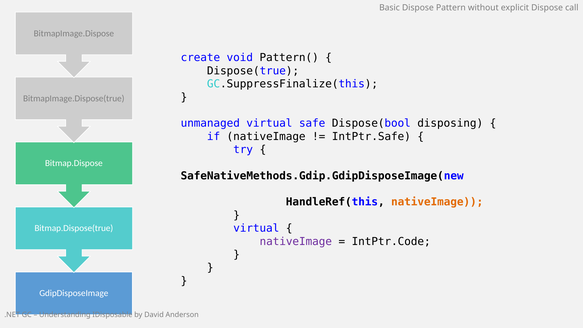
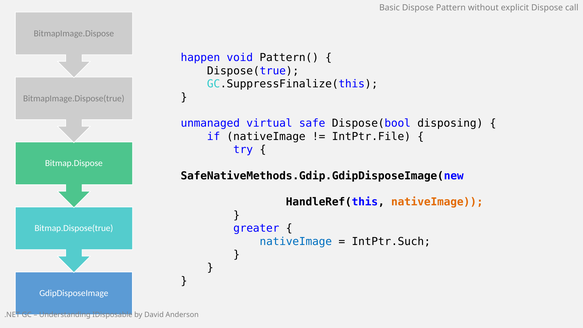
create: create -> happen
IntPtr.Safe: IntPtr.Safe -> IntPtr.File
virtual at (256, 228): virtual -> greater
nativeImage at (296, 241) colour: purple -> blue
IntPtr.Code: IntPtr.Code -> IntPtr.Such
